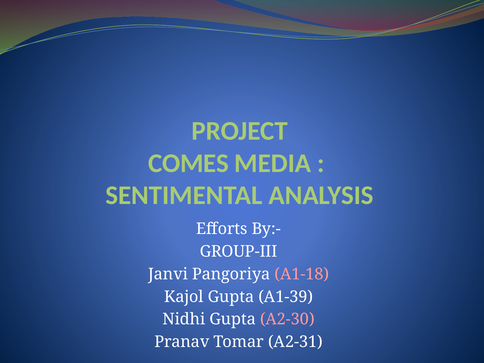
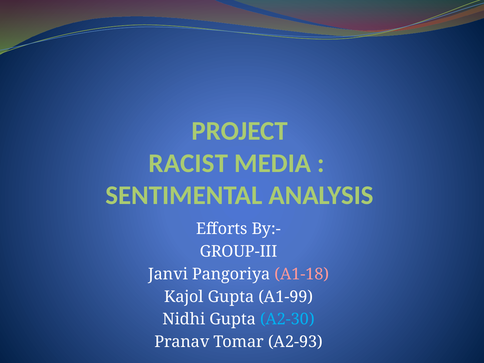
COMES: COMES -> RACIST
A1-39: A1-39 -> A1-99
A2-30 colour: pink -> light blue
A2-31: A2-31 -> A2-93
